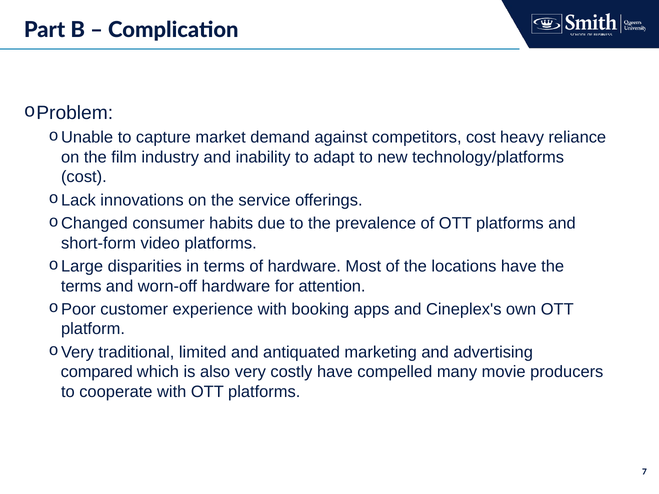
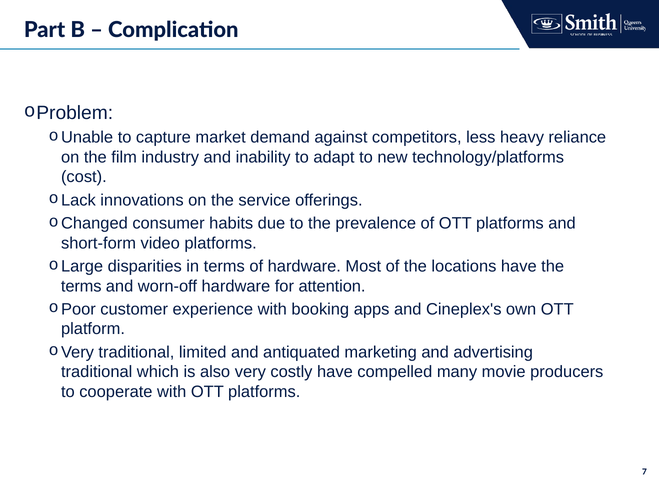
competitors cost: cost -> less
compared at (97, 372): compared -> traditional
